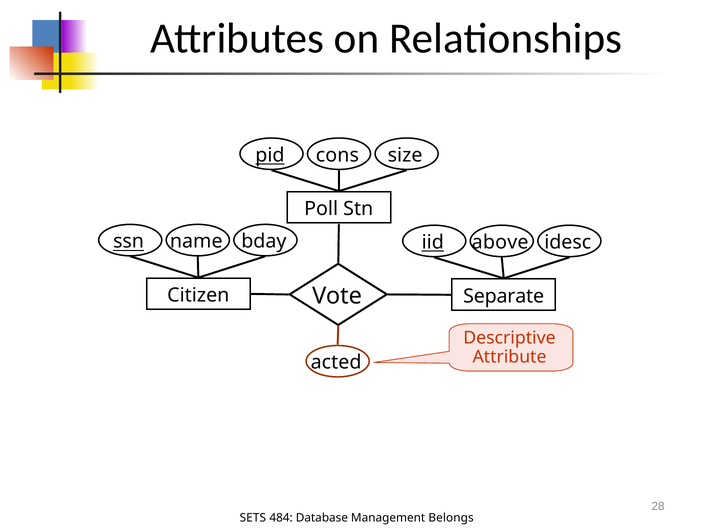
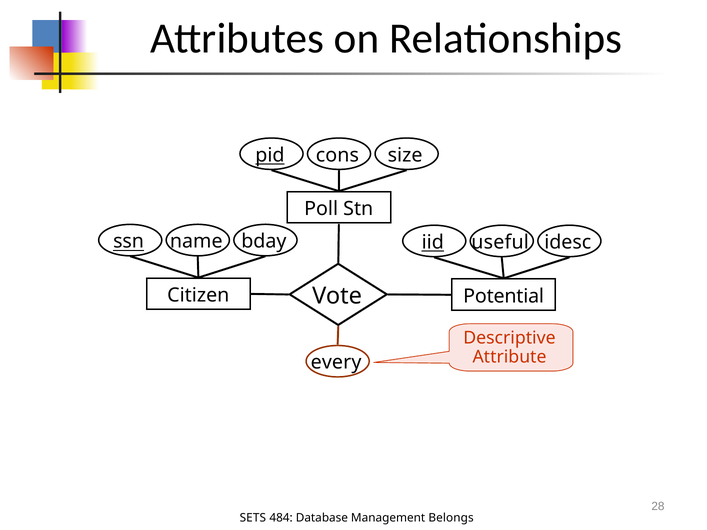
above: above -> useful
Separate: Separate -> Potential
acted: acted -> every
